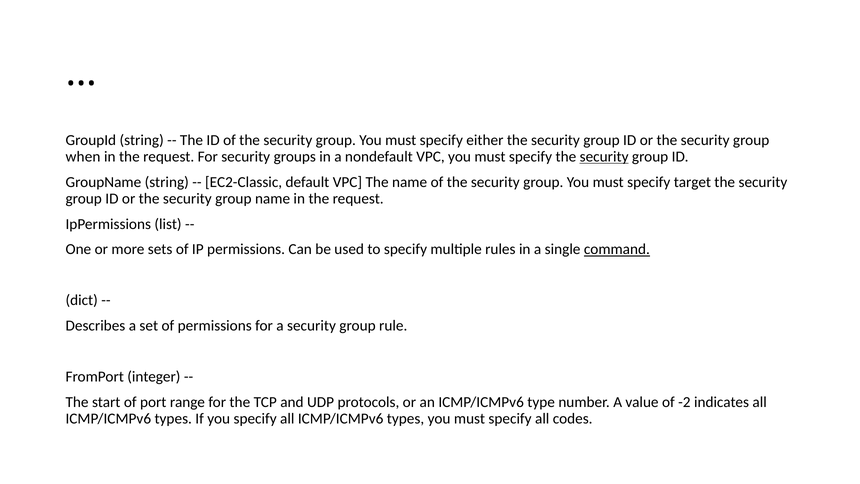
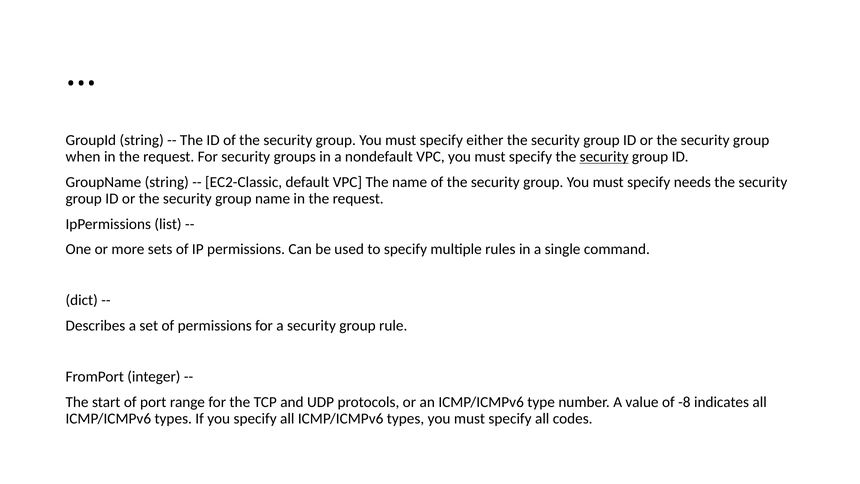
target: target -> needs
command underline: present -> none
-2: -2 -> -8
